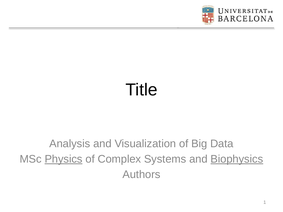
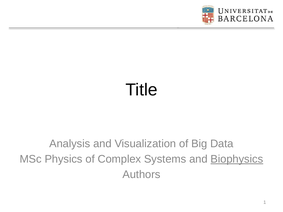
Physics underline: present -> none
